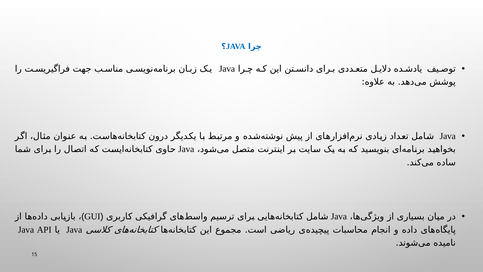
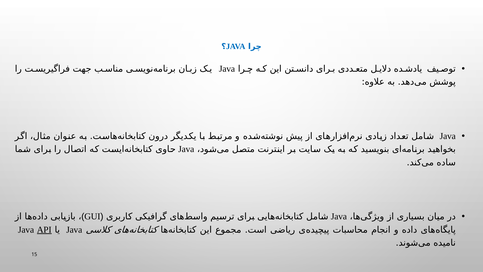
API underline: none -> present
